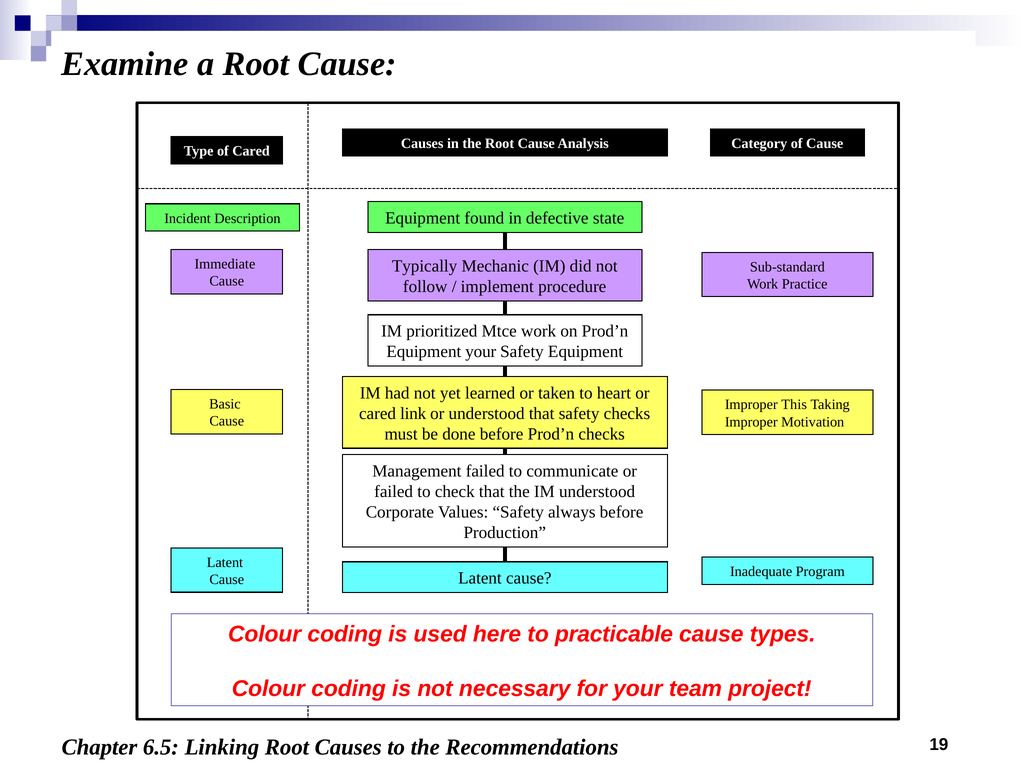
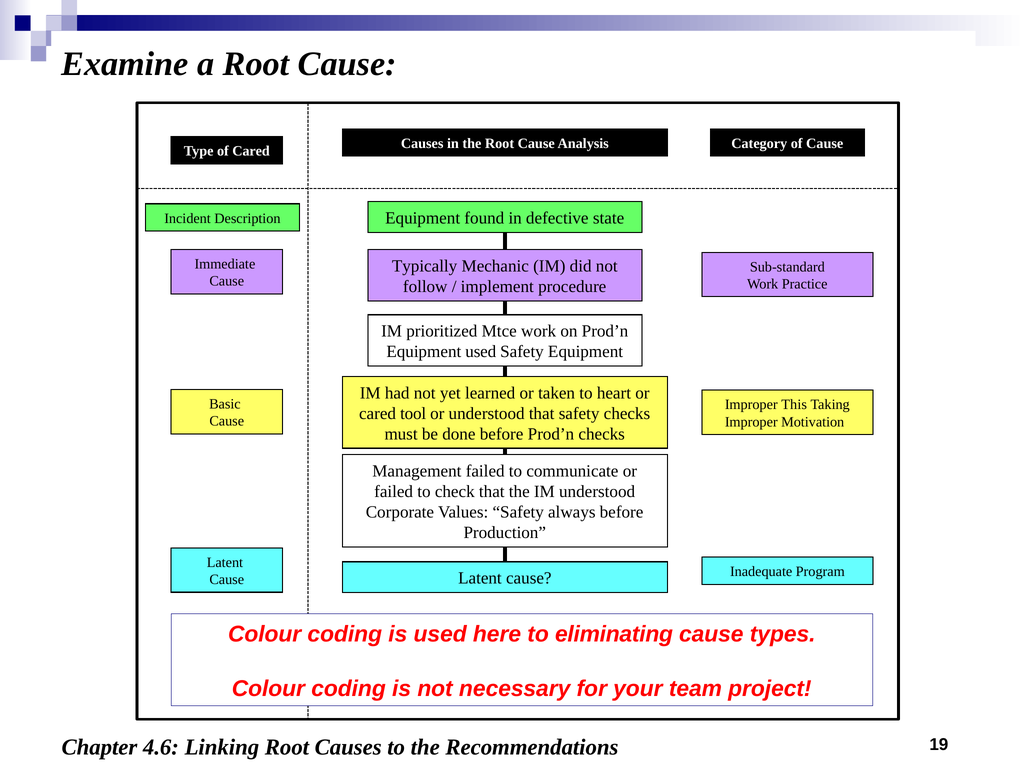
Equipment your: your -> used
link: link -> tool
practicable: practicable -> eliminating
6.5: 6.5 -> 4.6
